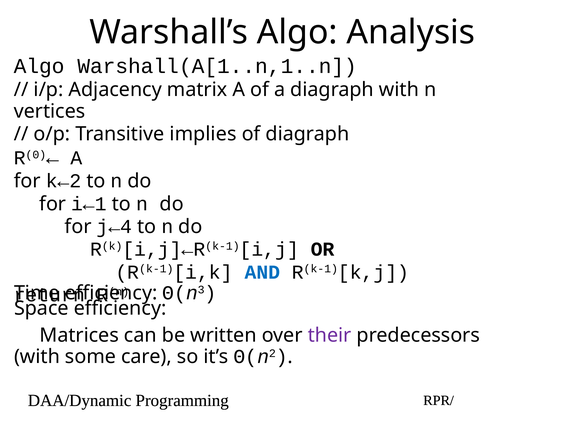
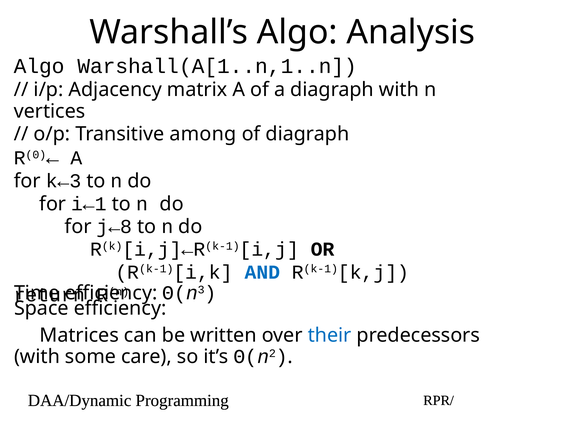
implies: implies -> among
k←2: k←2 -> k←3
j←4: j←4 -> j←8
their colour: purple -> blue
